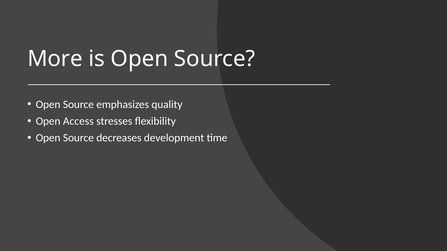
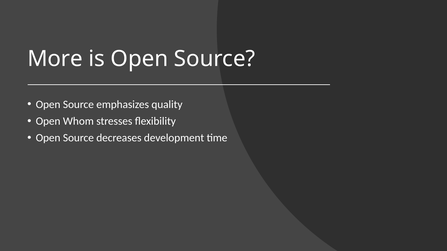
Access: Access -> Whom
